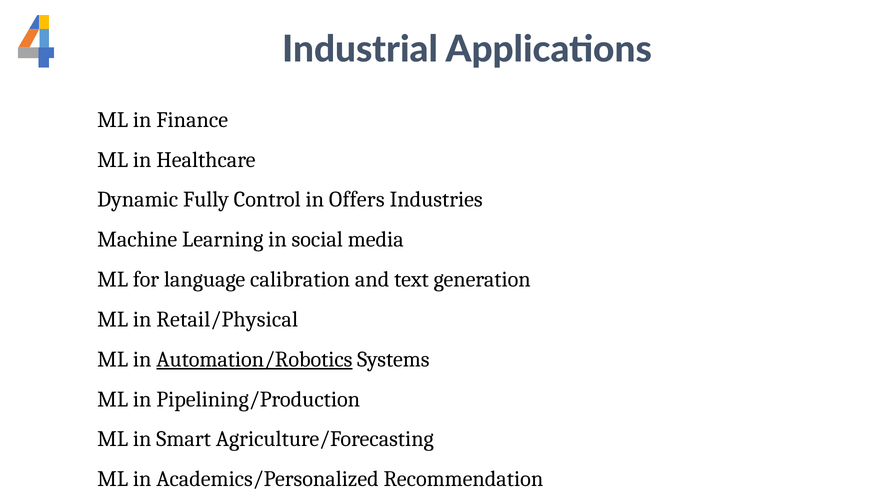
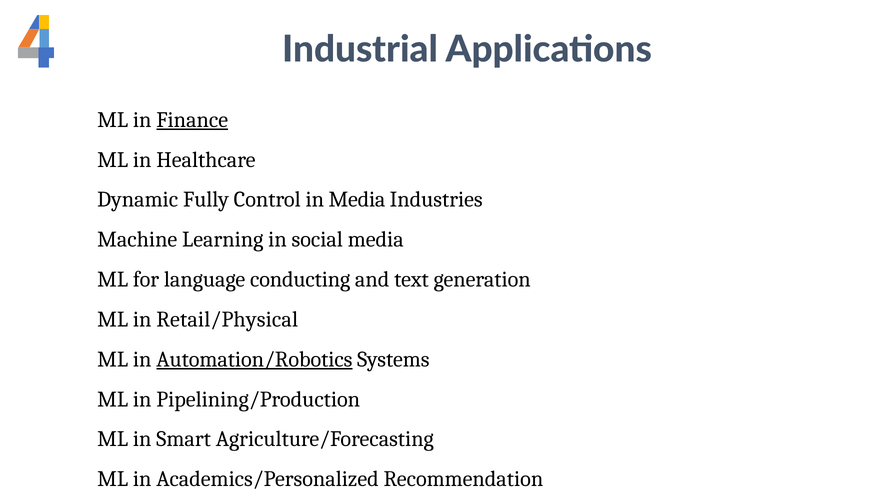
Finance underline: none -> present
in Offers: Offers -> Media
calibration: calibration -> conducting
